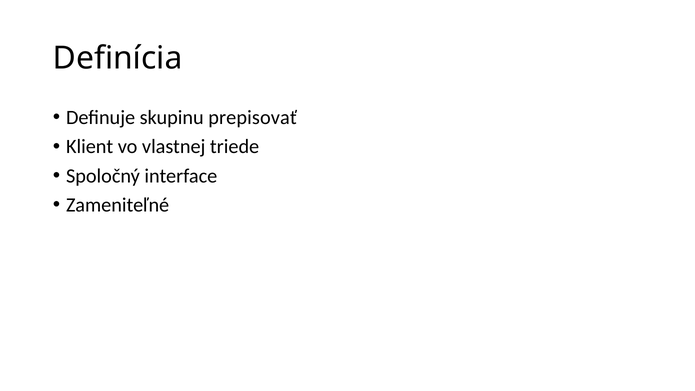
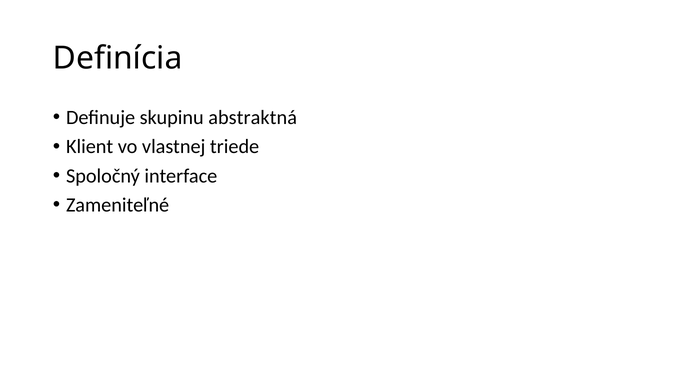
prepisovať: prepisovať -> abstraktná
